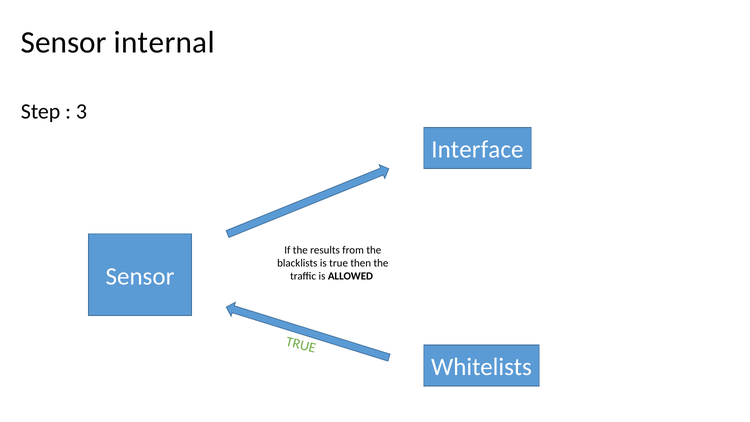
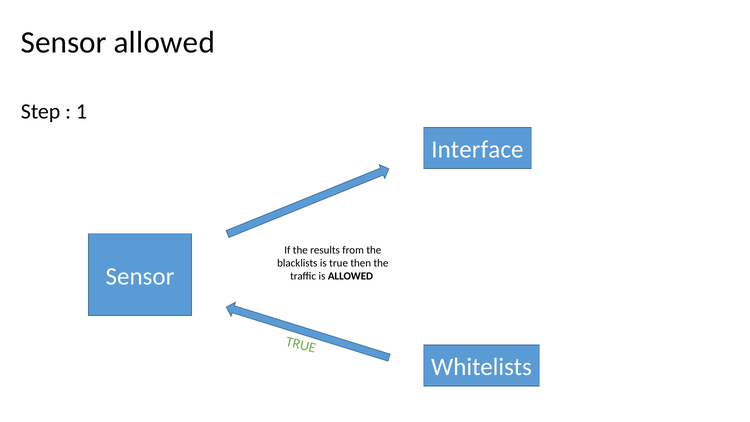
Sensor internal: internal -> allowed
3: 3 -> 1
